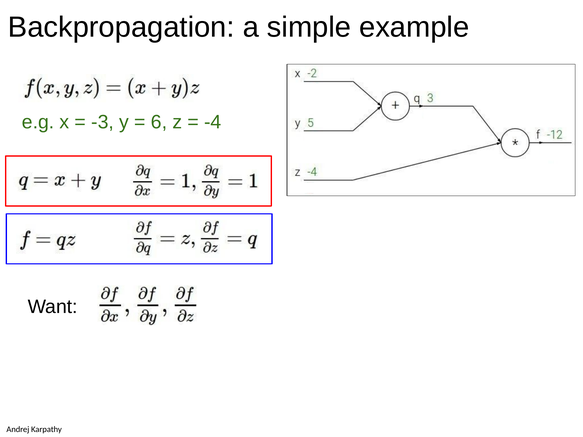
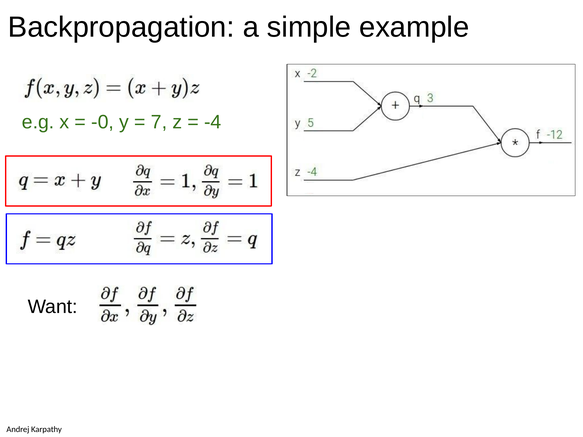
-3: -3 -> -0
6: 6 -> 7
